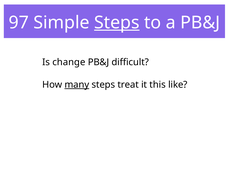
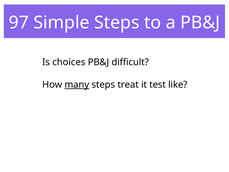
Steps at (117, 22) underline: present -> none
change: change -> choices
this: this -> test
